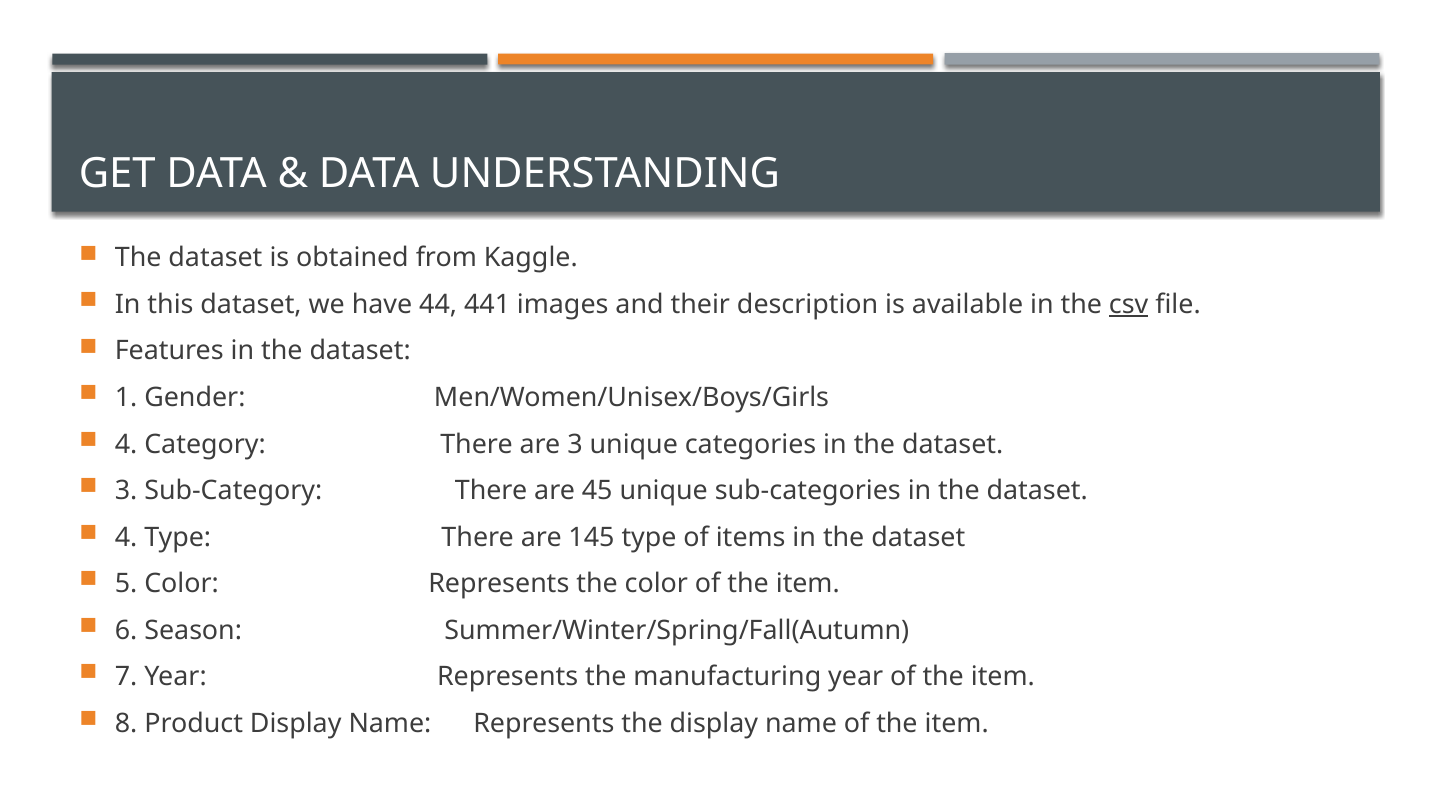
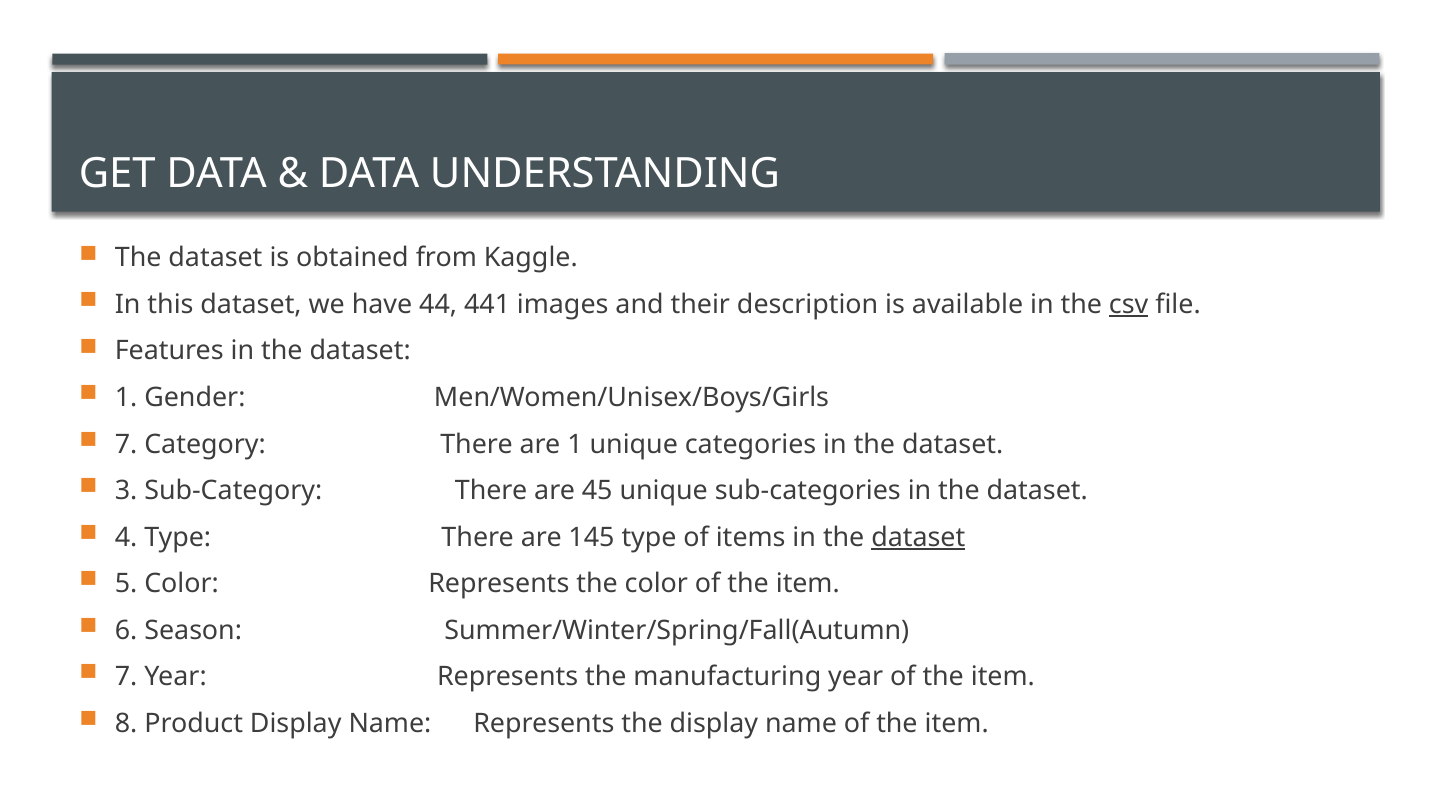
4 at (126, 444): 4 -> 7
are 3: 3 -> 1
dataset at (918, 538) underline: none -> present
